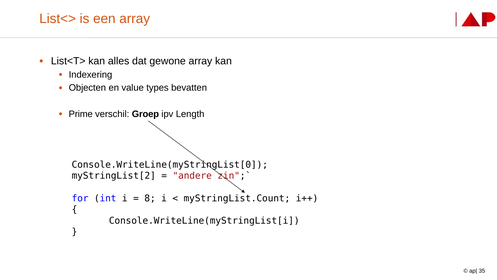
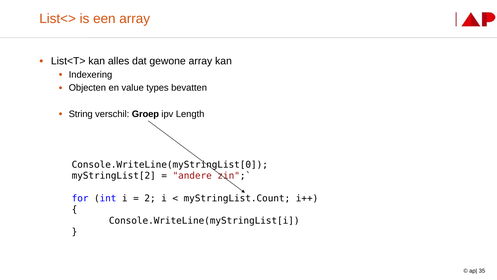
Prime: Prime -> String
8: 8 -> 2
